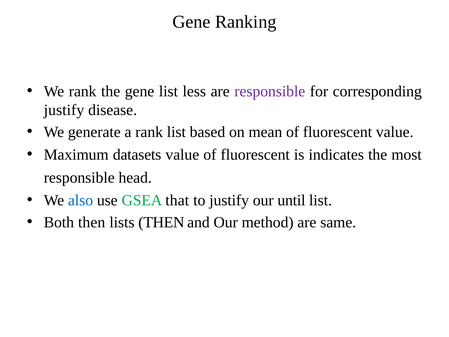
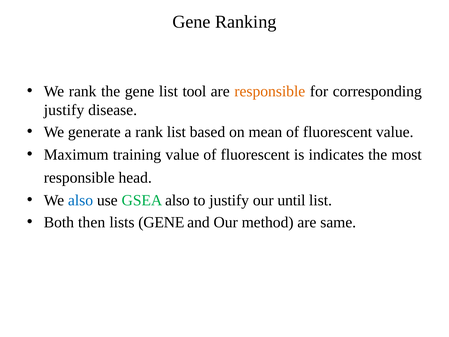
less: less -> tool
responsible at (270, 91) colour: purple -> orange
datasets: datasets -> training
GSEA that: that -> also
lists THEN: THEN -> GENE
